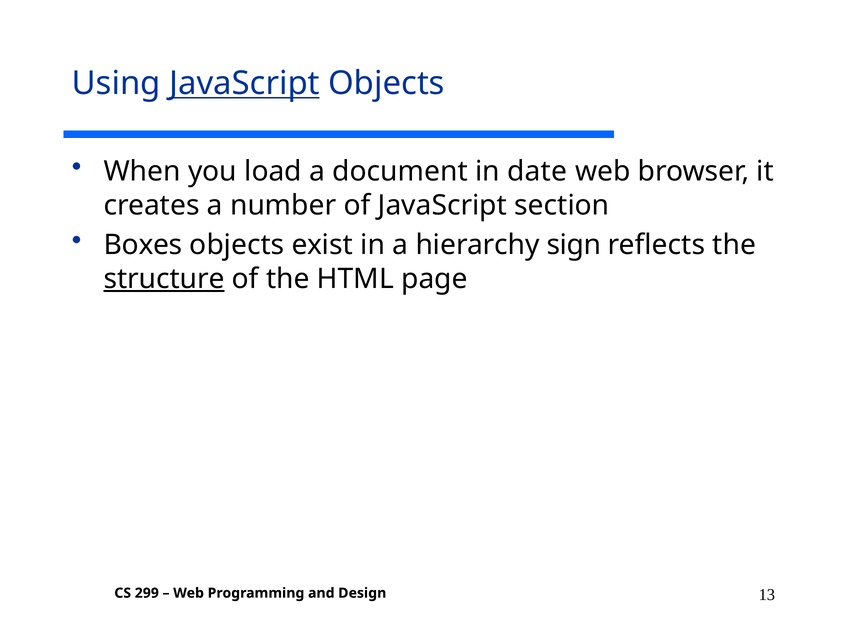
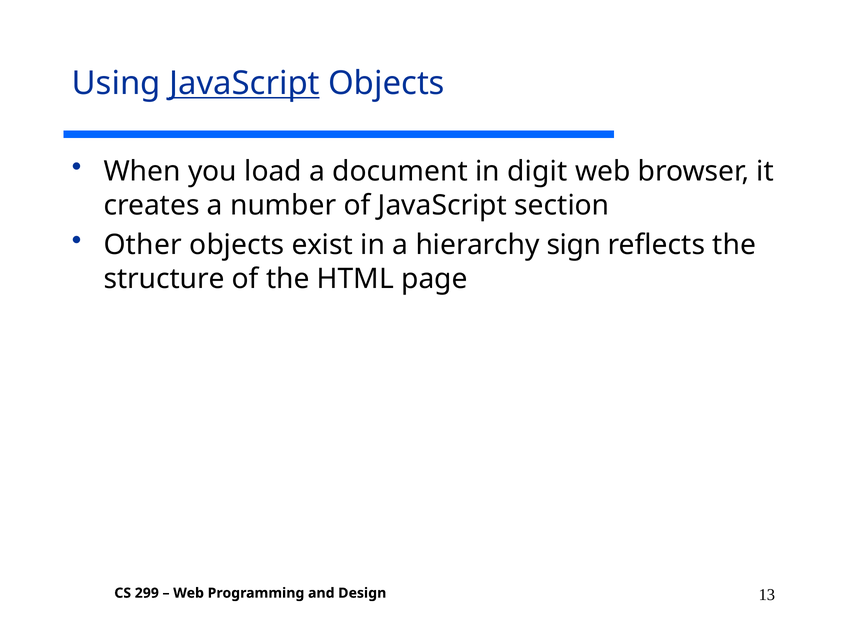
date: date -> digit
Boxes: Boxes -> Other
structure underline: present -> none
